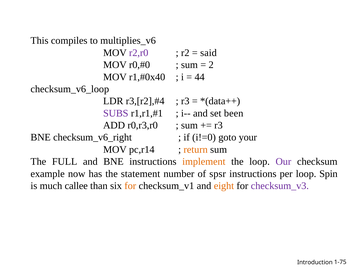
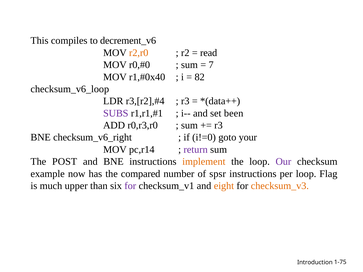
multiplies_v6: multiplies_v6 -> decrement_v6
r2,r0 colour: purple -> orange
said: said -> read
2: 2 -> 7
44: 44 -> 82
return colour: orange -> purple
FULL: FULL -> POST
statement: statement -> compared
Spin: Spin -> Flag
callee: callee -> upper
for at (130, 186) colour: orange -> purple
checksum_v3 colour: purple -> orange
